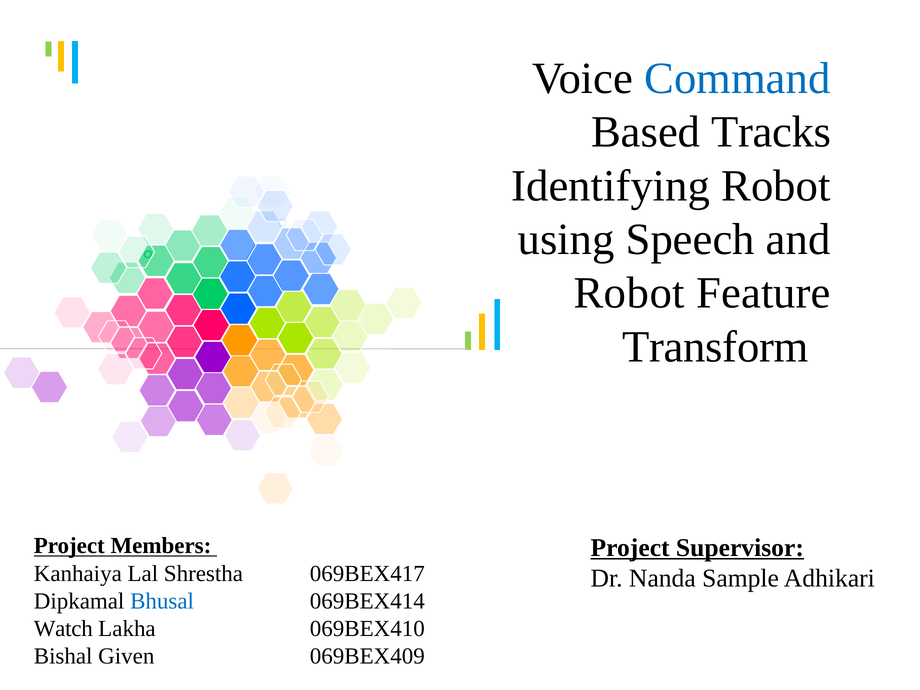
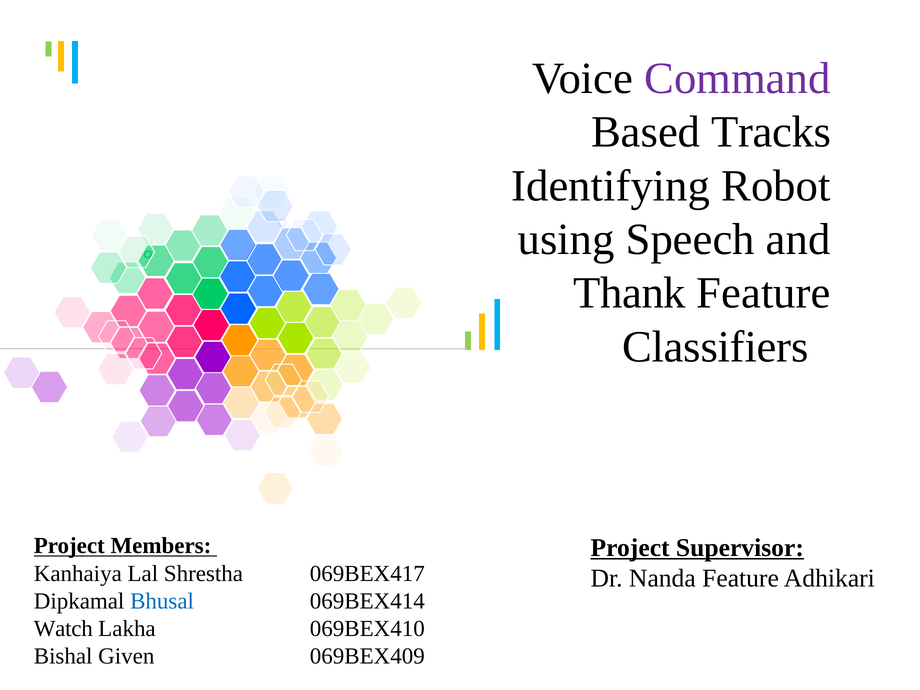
Command colour: blue -> purple
Robot at (629, 293): Robot -> Thank
Transform: Transform -> Classifiers
Nanda Sample: Sample -> Feature
